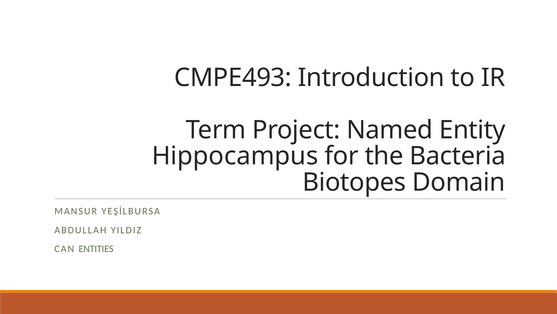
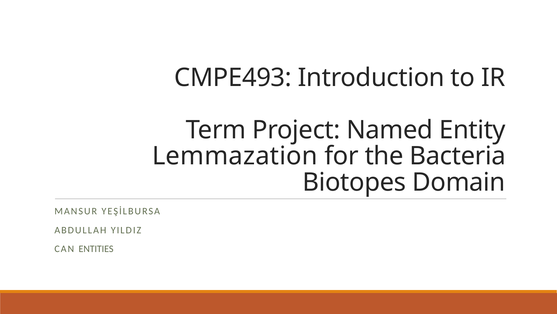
Hippocampus: Hippocampus -> Lemmazation
